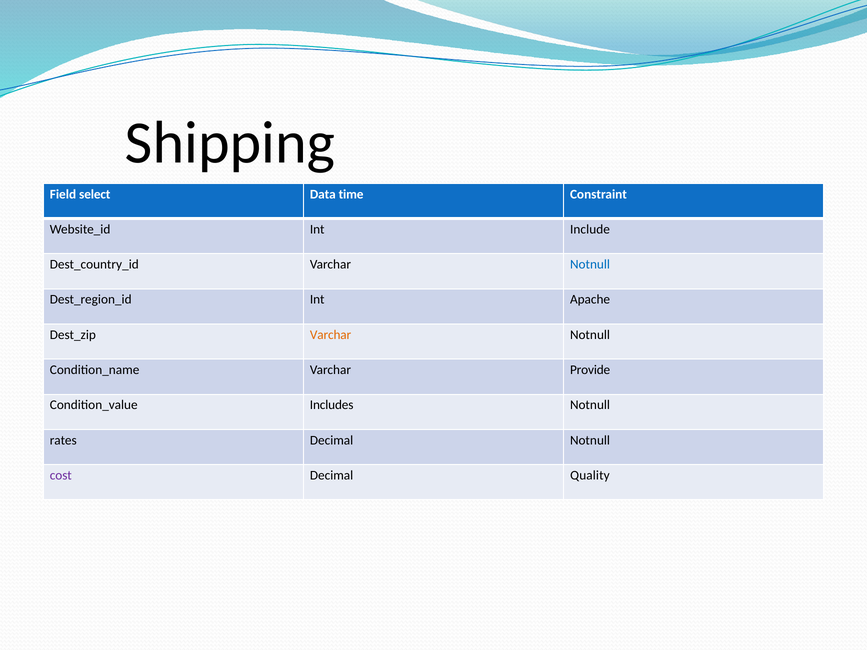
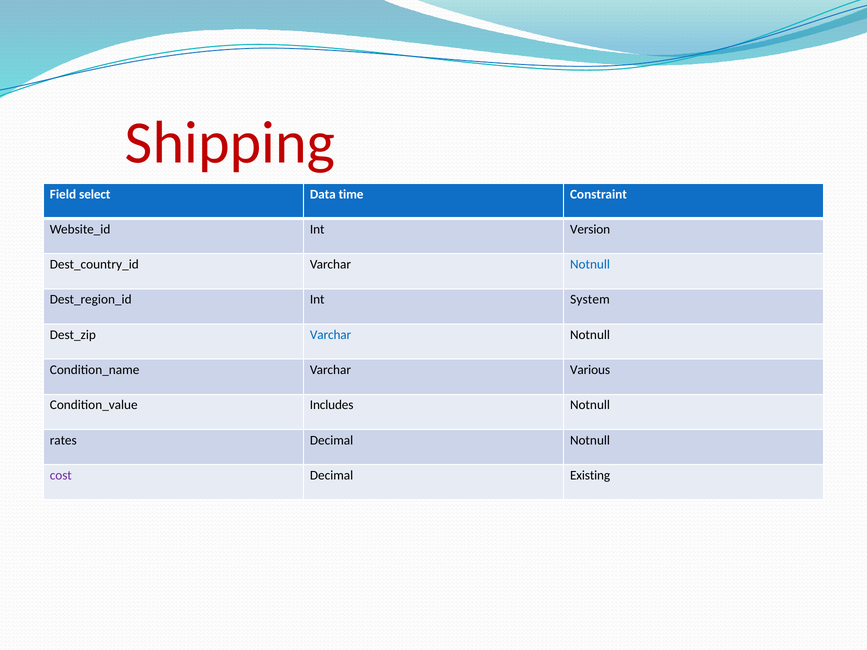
Shipping colour: black -> red
Include: Include -> Version
Apache: Apache -> System
Varchar at (331, 335) colour: orange -> blue
Provide: Provide -> Various
Quality: Quality -> Existing
